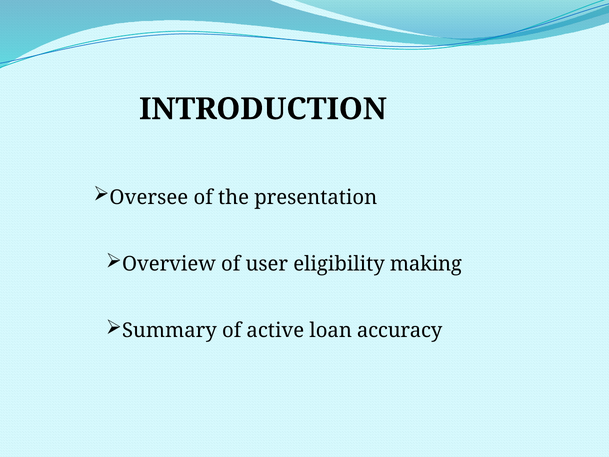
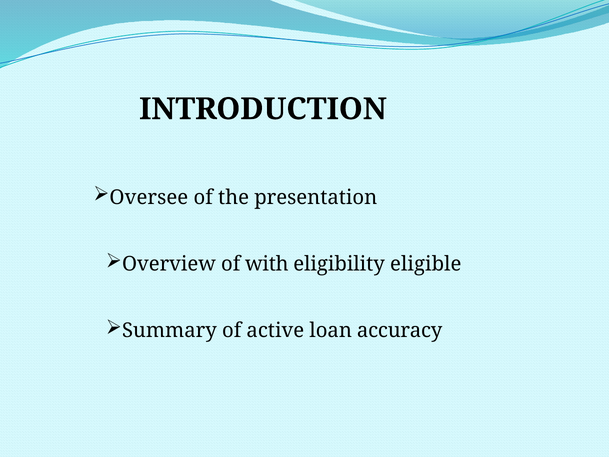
user: user -> with
making: making -> eligible
